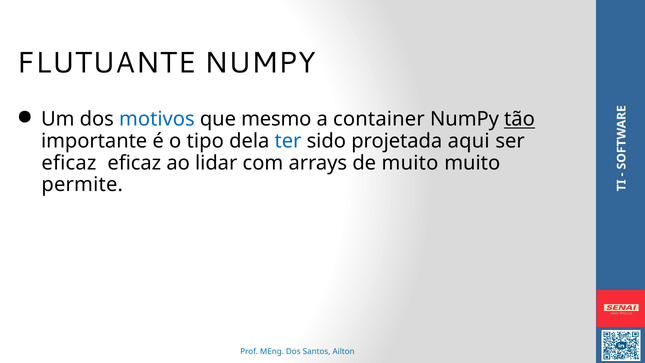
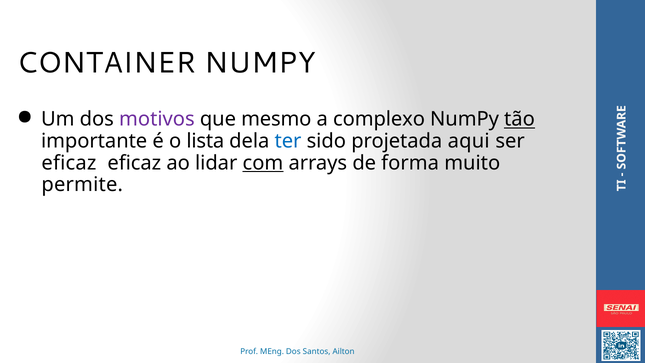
FLUTUANTE: FLUTUANTE -> CONTAINER
motivos colour: blue -> purple
container: container -> complexo
tipo: tipo -> lista
com underline: none -> present
de muito: muito -> forma
